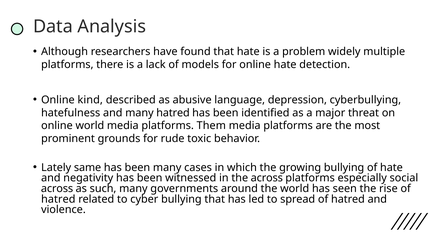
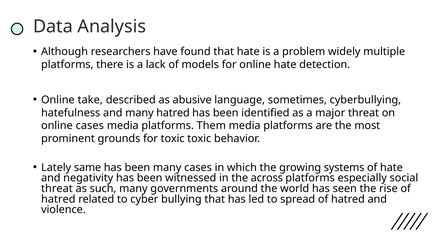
kind: kind -> take
depression: depression -> sometimes
online world: world -> cases
for rude: rude -> toxic
growing bullying: bullying -> systems
across at (57, 188): across -> threat
